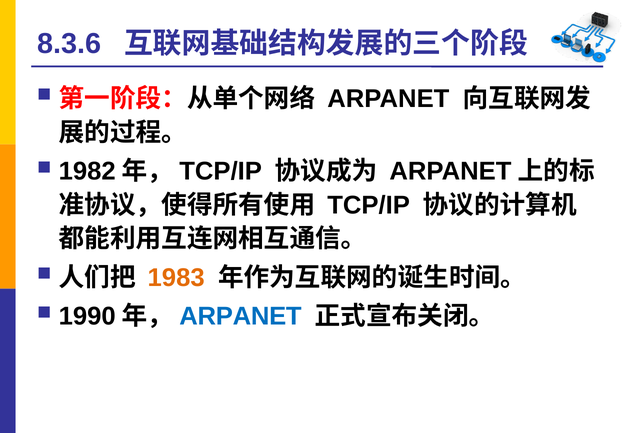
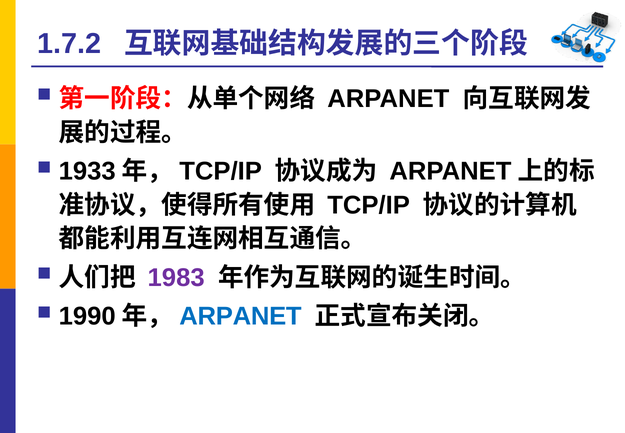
8.3.6: 8.3.6 -> 1.7.2
1982: 1982 -> 1933
1983 colour: orange -> purple
